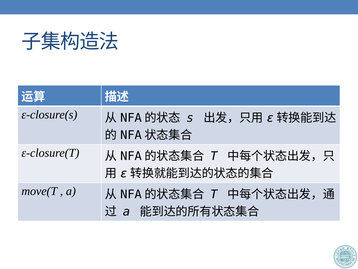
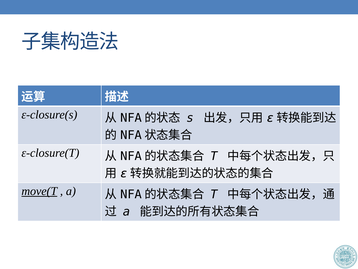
move(T underline: none -> present
